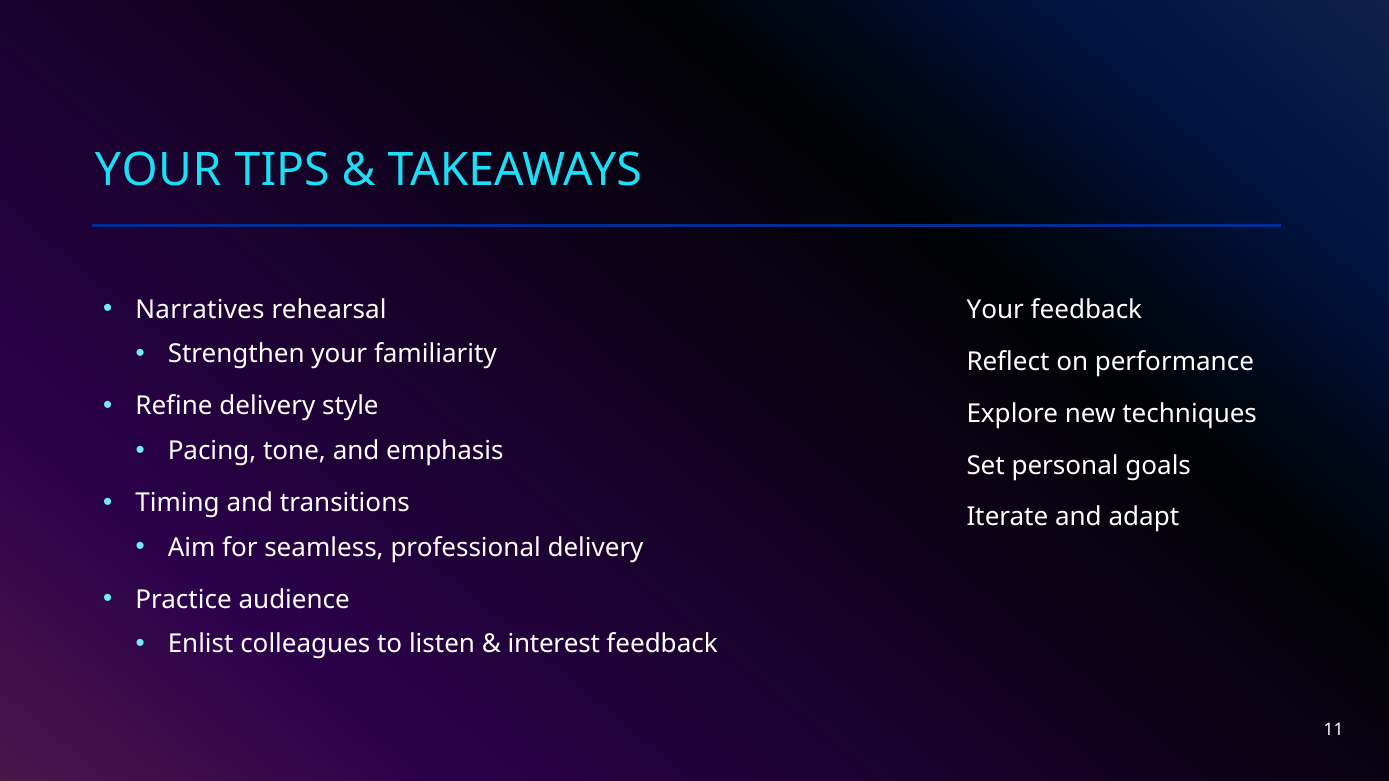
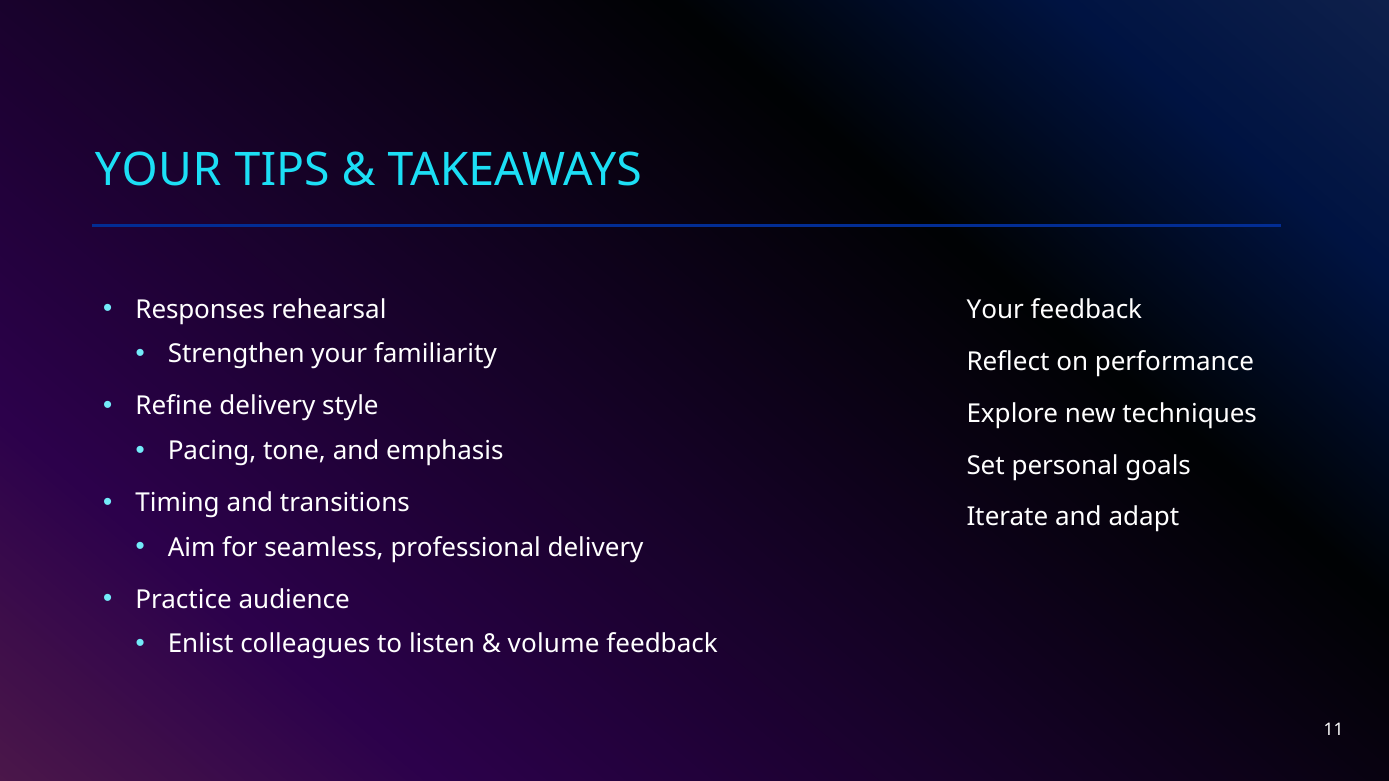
Narratives: Narratives -> Responses
interest: interest -> volume
